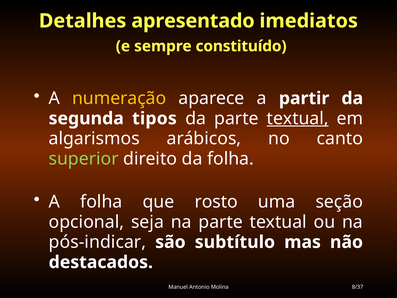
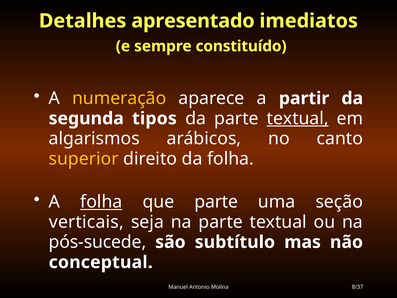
superior colour: light green -> yellow
folha at (101, 202) underline: none -> present
que rosto: rosto -> parte
opcional: opcional -> verticais
pós-indicar: pós-indicar -> pós-sucede
destacados: destacados -> conceptual
